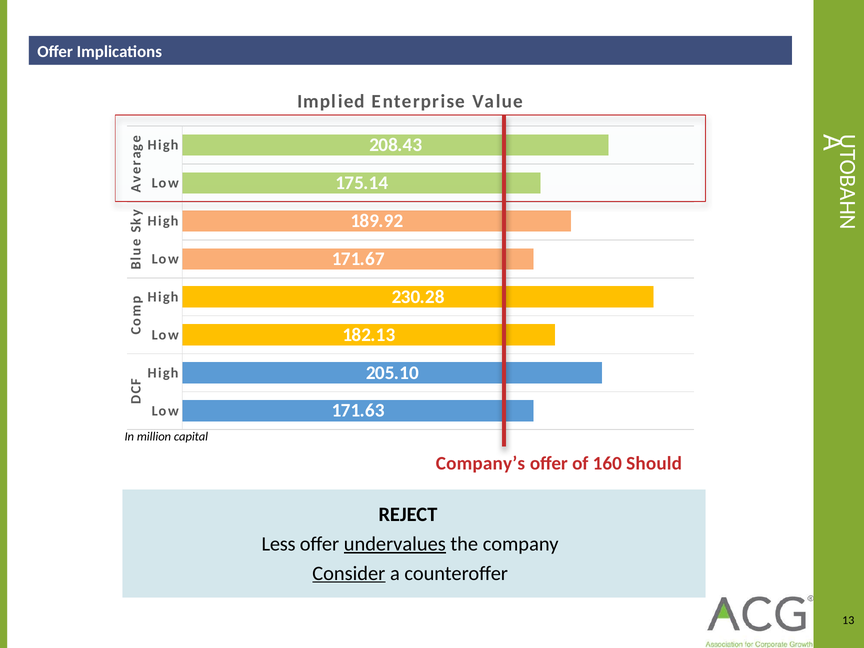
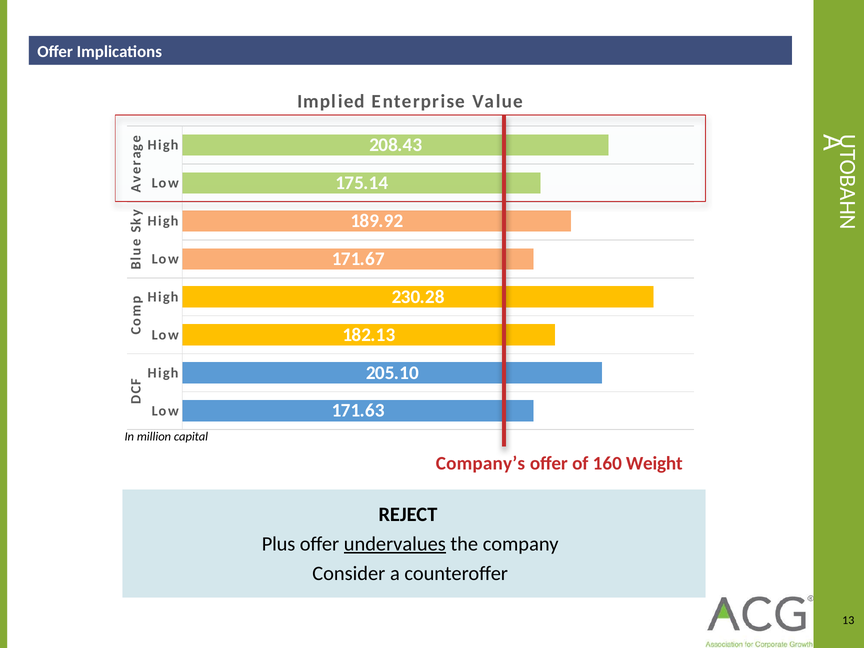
Should: Should -> Weight
Less: Less -> Plus
Consider underline: present -> none
